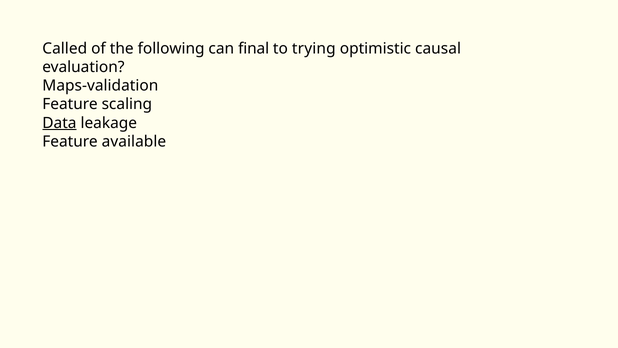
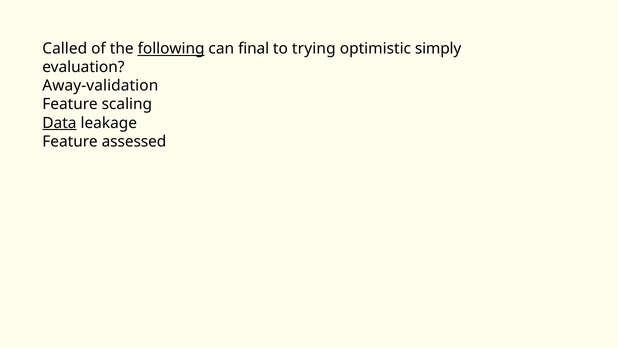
following underline: none -> present
causal: causal -> simply
Maps-validation: Maps-validation -> Away-validation
available: available -> assessed
